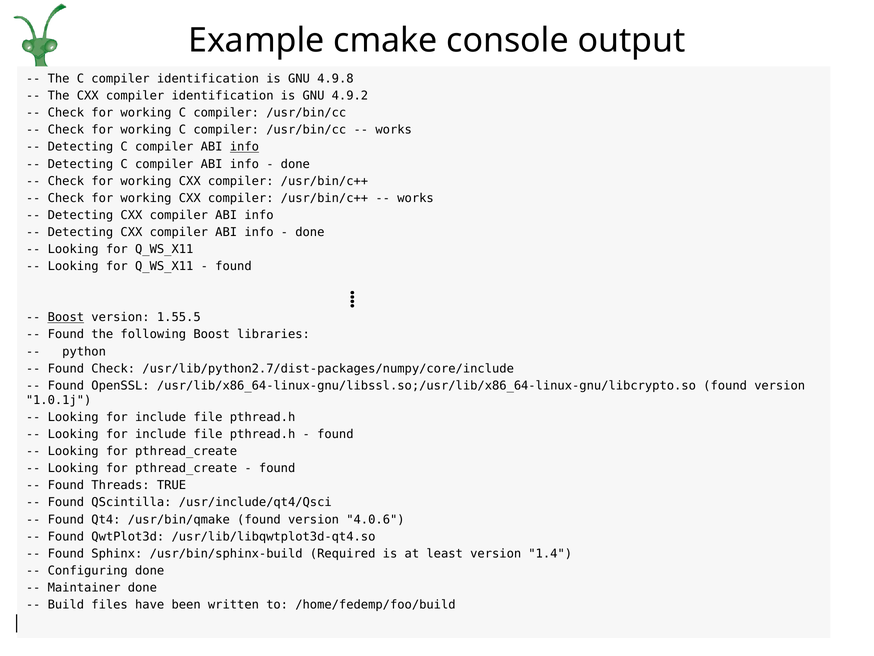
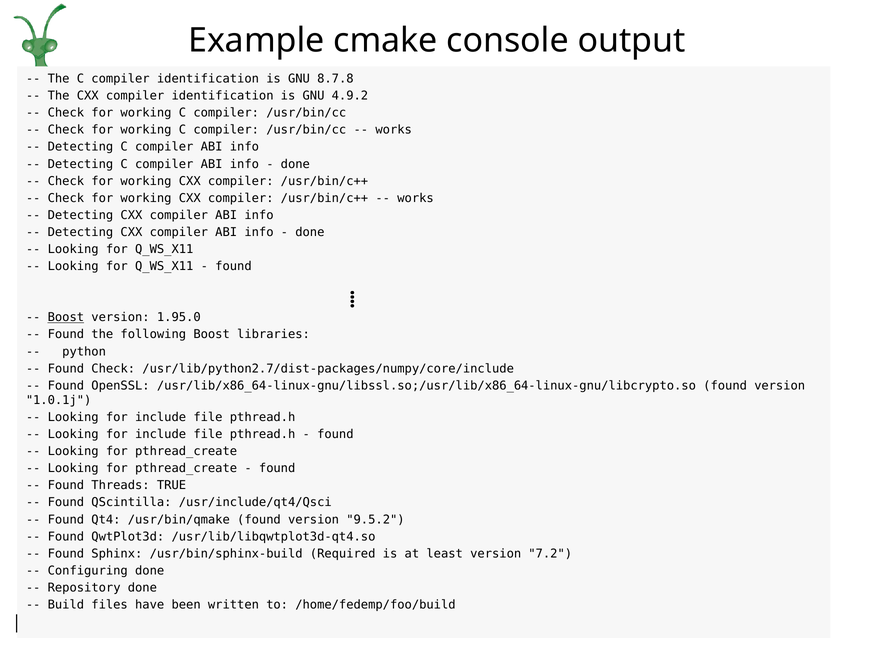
4.9.8: 4.9.8 -> 8.7.8
info at (244, 147) underline: present -> none
1.55.5: 1.55.5 -> 1.95.0
4.0.6: 4.0.6 -> 9.5.2
1.4: 1.4 -> 7.2
Maintainer: Maintainer -> Repository
